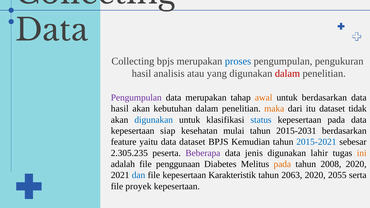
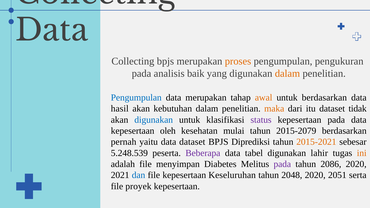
proses colour: blue -> orange
hasil at (141, 74): hasil -> pada
atau: atau -> baik
dalam at (287, 74) colour: red -> orange
Pengumpulan at (136, 98) colour: purple -> blue
status colour: blue -> purple
siap: siap -> oleh
2015-2031: 2015-2031 -> 2015-2079
feature: feature -> pernah
Kemudian: Kemudian -> Diprediksi
2015-2021 colour: blue -> orange
2.305.235: 2.305.235 -> 5.248.539
jenis: jenis -> tabel
penggunaan: penggunaan -> menyimpan
pada at (282, 164) colour: orange -> purple
2008: 2008 -> 2086
Karakteristik: Karakteristik -> Keseluruhan
2063: 2063 -> 2048
2055: 2055 -> 2051
